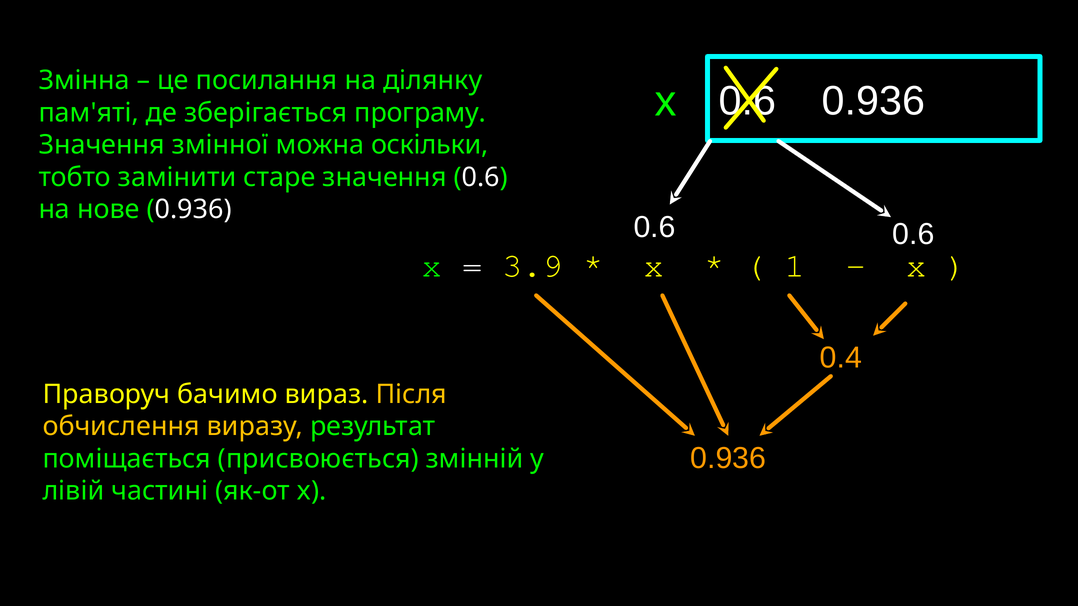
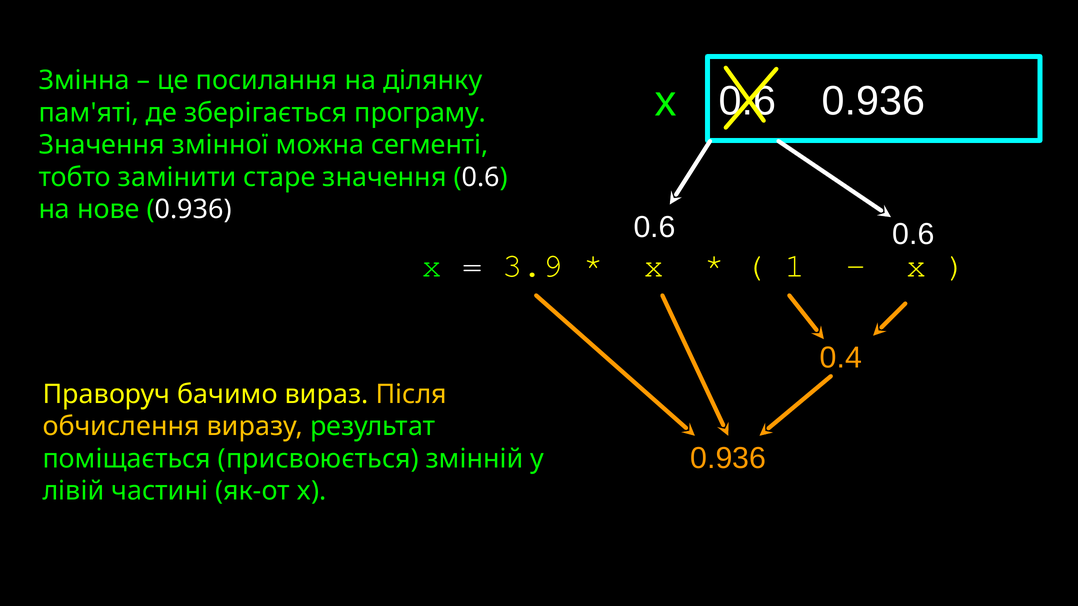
оскільки: оскільки -> сегменті
